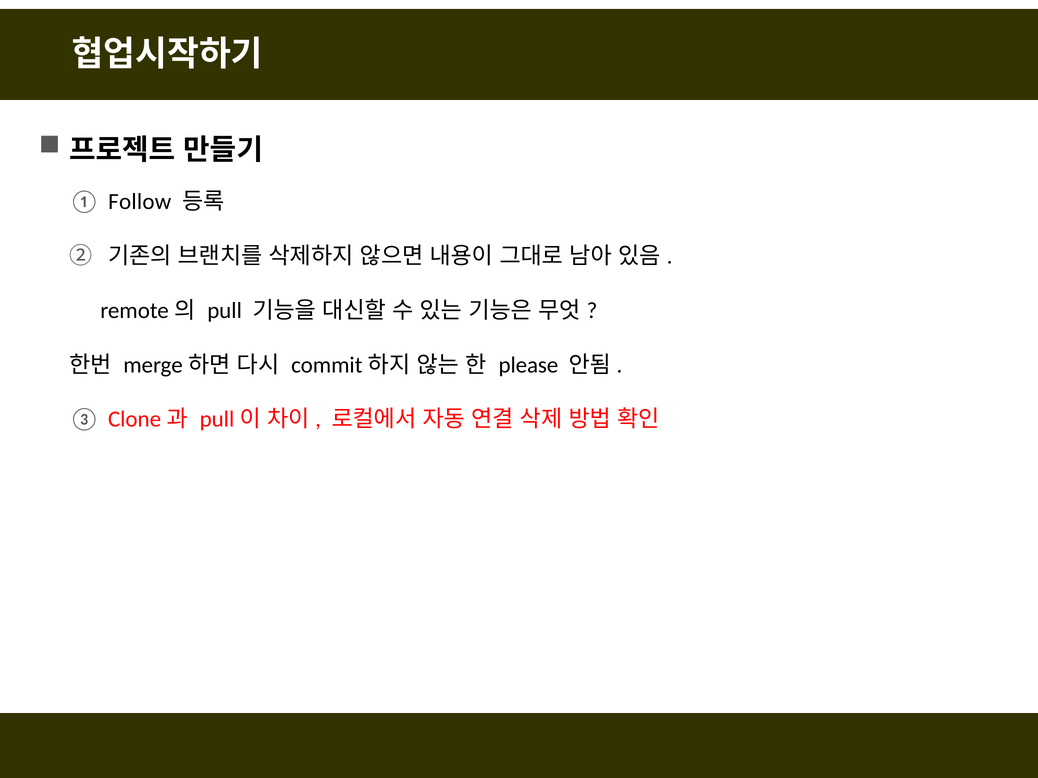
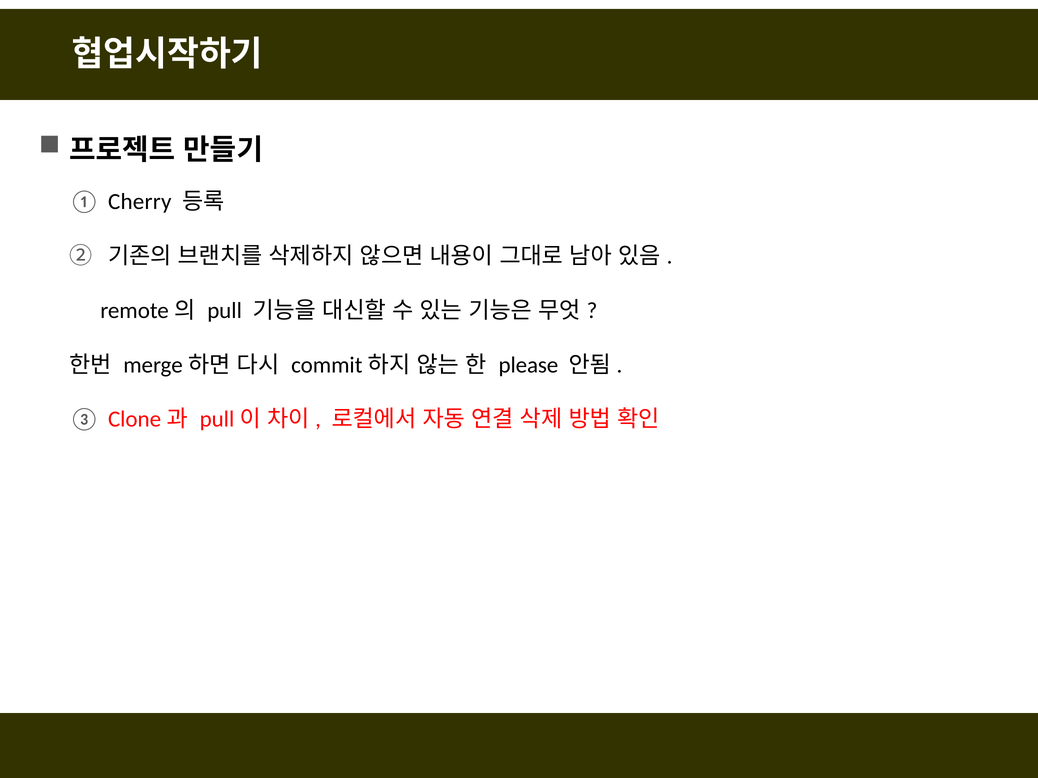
Follow: Follow -> Cherry
